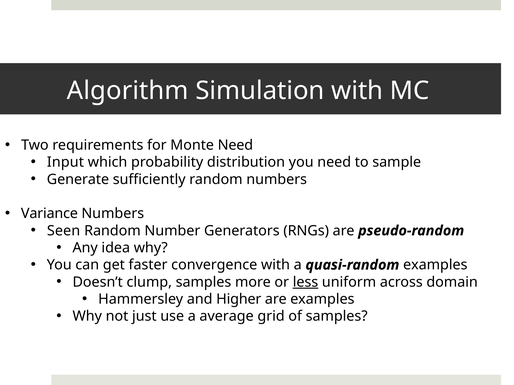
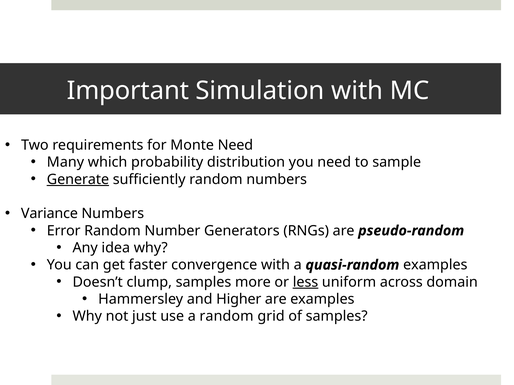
Algorithm: Algorithm -> Important
Input: Input -> Many
Generate underline: none -> present
Seen: Seen -> Error
a average: average -> random
